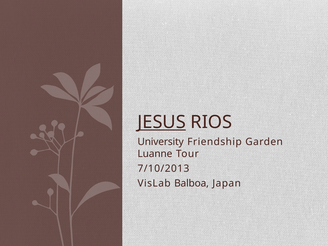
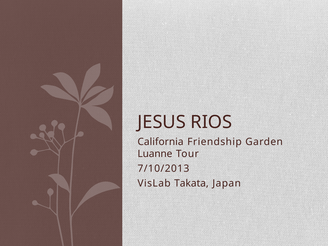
JESUS underline: present -> none
University: University -> California
Balboa: Balboa -> Takata
